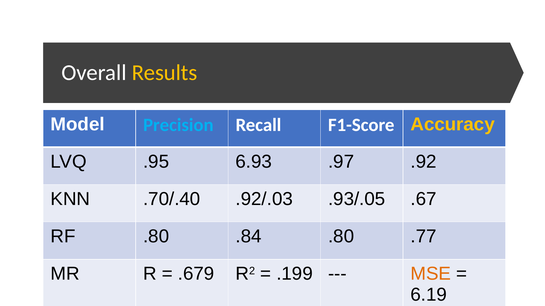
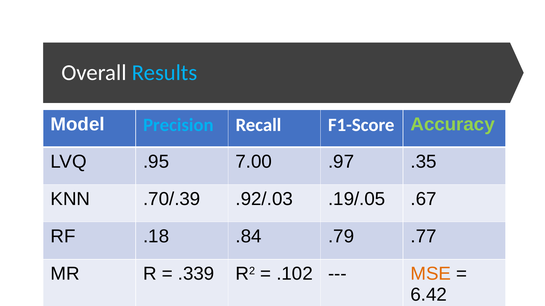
Results colour: yellow -> light blue
Accuracy colour: yellow -> light green
6.93: 6.93 -> 7.00
.92: .92 -> .35
.70/.40: .70/.40 -> .70/.39
.93/.05: .93/.05 -> .19/.05
RF .80: .80 -> .18
.84 .80: .80 -> .79
.679: .679 -> .339
.199: .199 -> .102
6.19: 6.19 -> 6.42
